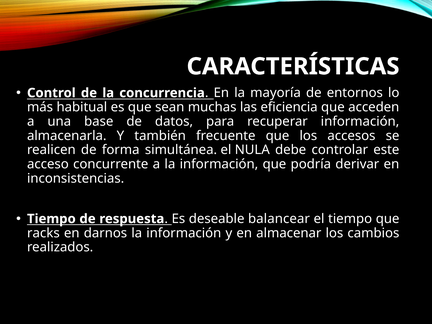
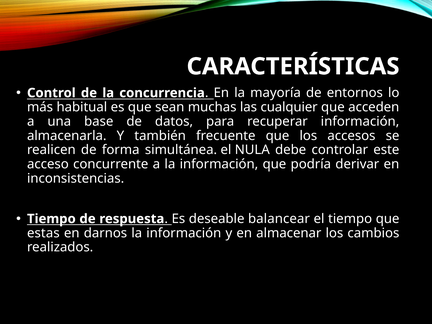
eficiencia: eficiencia -> cualquier
racks: racks -> estas
